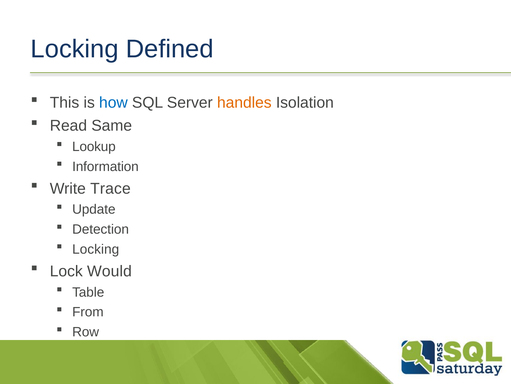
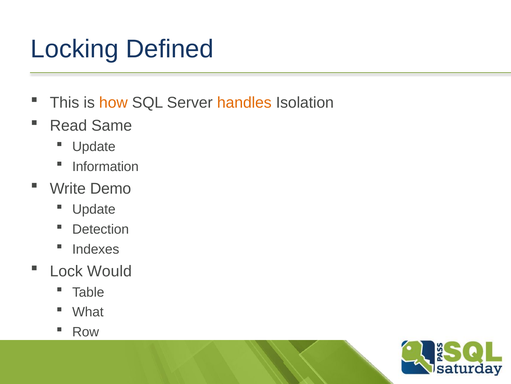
how colour: blue -> orange
Lookup at (94, 146): Lookup -> Update
Trace: Trace -> Demo
Locking at (96, 249): Locking -> Indexes
From: From -> What
